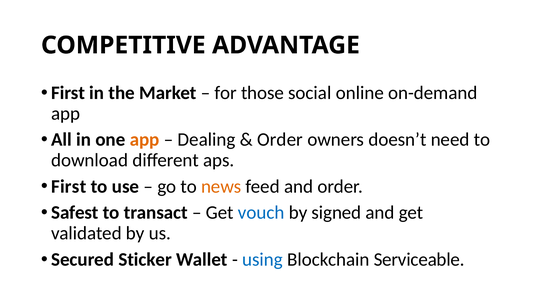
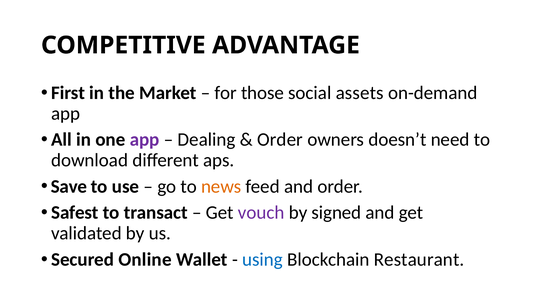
online: online -> assets
app at (145, 139) colour: orange -> purple
First at (69, 186): First -> Save
vouch colour: blue -> purple
Sticker: Sticker -> Online
Serviceable: Serviceable -> Restaurant
